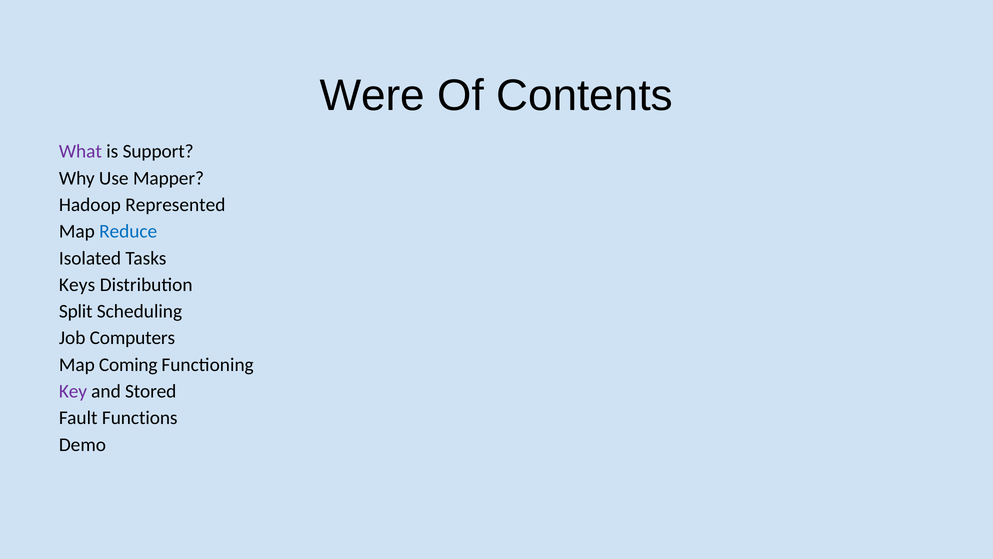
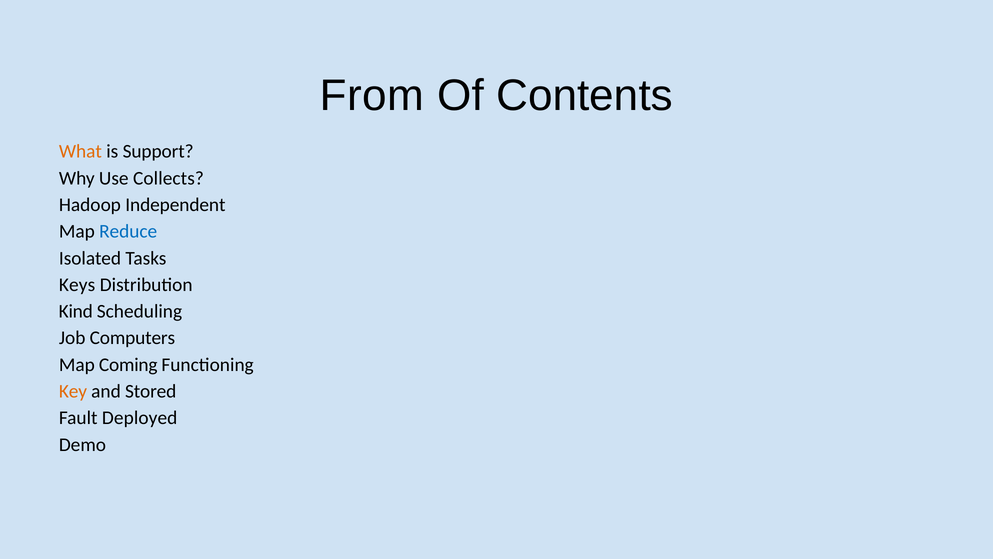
Were: Were -> From
What colour: purple -> orange
Mapper: Mapper -> Collects
Represented: Represented -> Independent
Split: Split -> Kind
Key colour: purple -> orange
Functions: Functions -> Deployed
